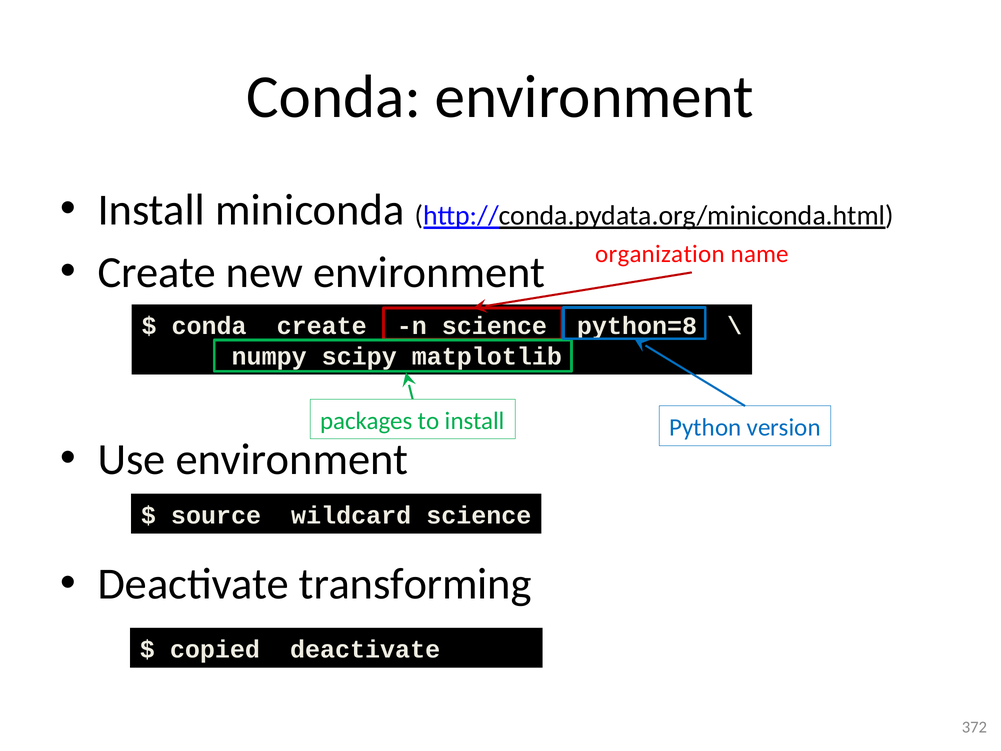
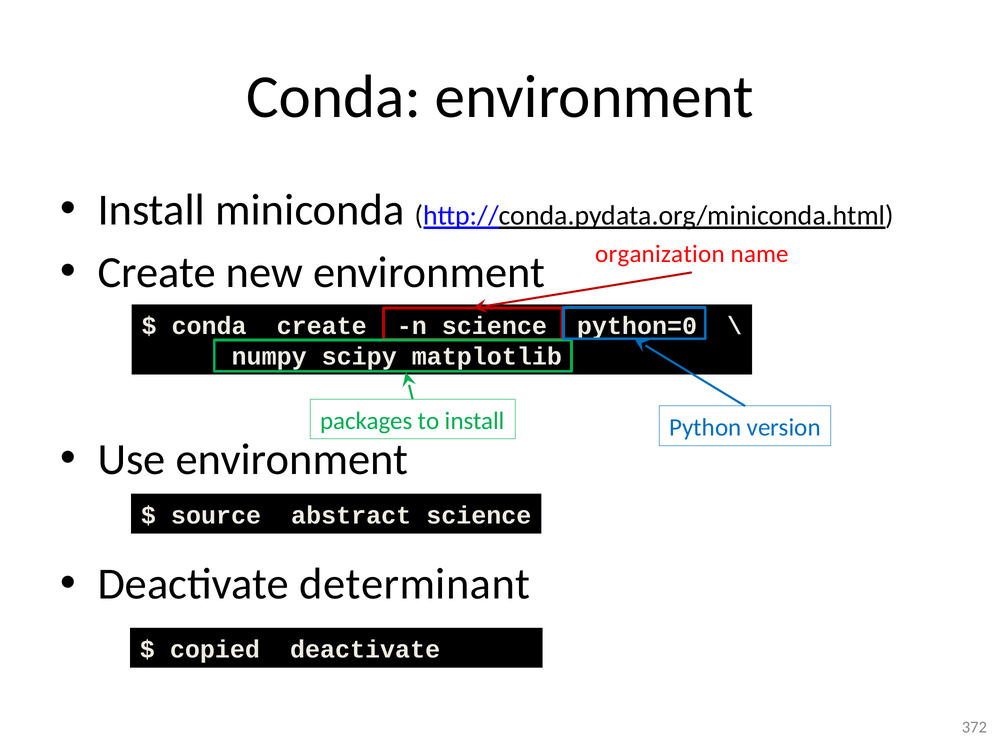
python=8: python=8 -> python=0
wildcard: wildcard -> abstract
transforming: transforming -> determinant
